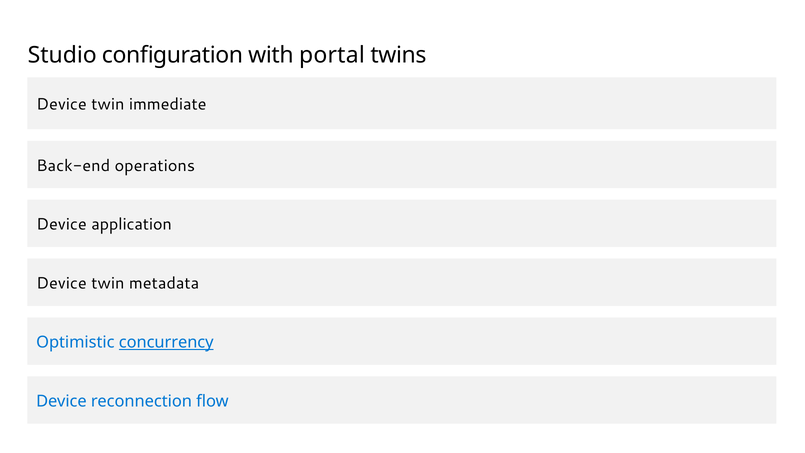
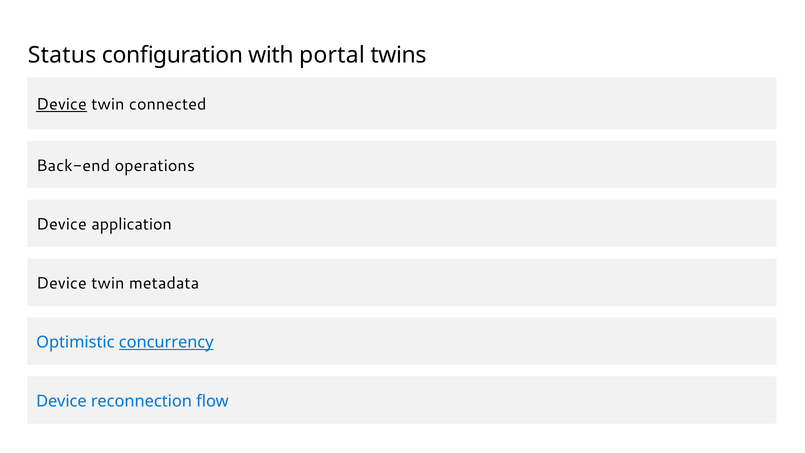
Studio: Studio -> Status
Device at (62, 104) underline: none -> present
immediate: immediate -> connected
